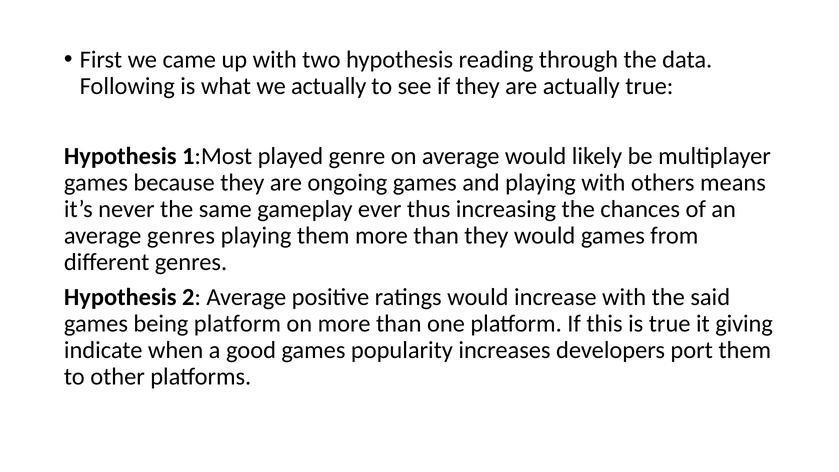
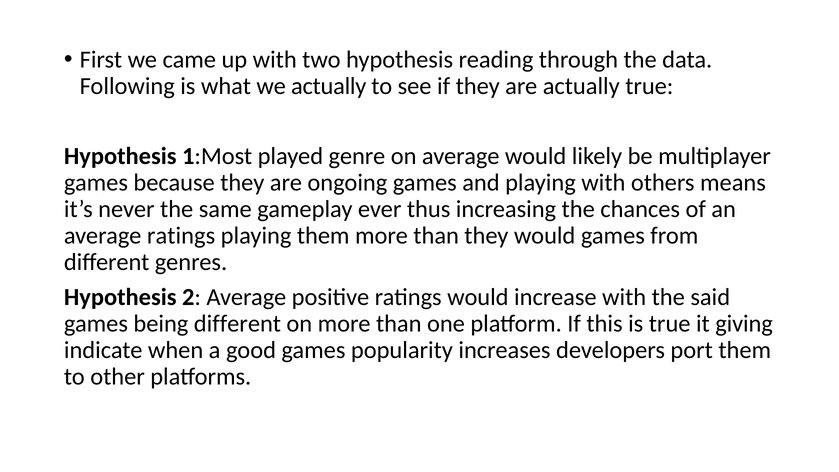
average genres: genres -> ratings
being platform: platform -> different
